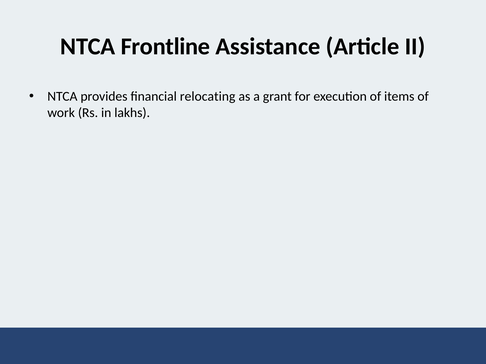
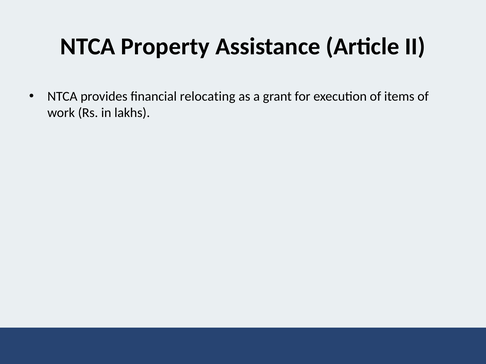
Frontline: Frontline -> Property
